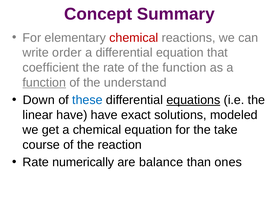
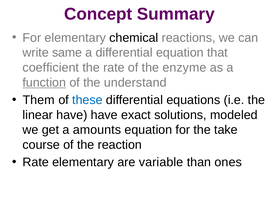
chemical at (134, 38) colour: red -> black
order: order -> same
the function: function -> enzyme
Down: Down -> Them
equations underline: present -> none
a chemical: chemical -> amounts
Rate numerically: numerically -> elementary
balance: balance -> variable
